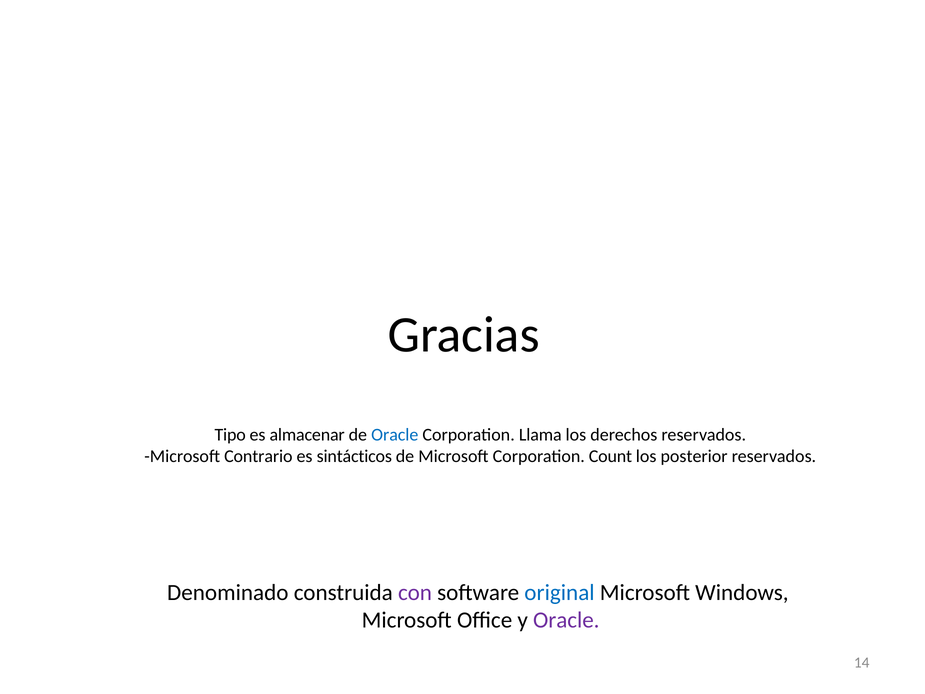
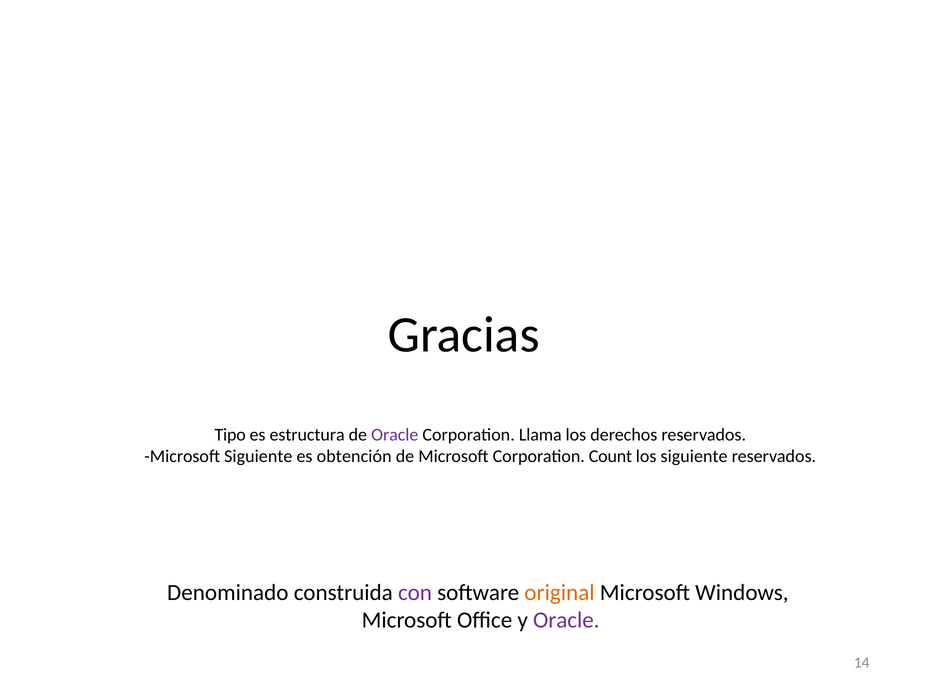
almacenar: almacenar -> estructura
Oracle at (395, 435) colour: blue -> purple
Microsoft Contrario: Contrario -> Siguiente
sintácticos: sintácticos -> obtención
los posterior: posterior -> siguiente
original colour: blue -> orange
